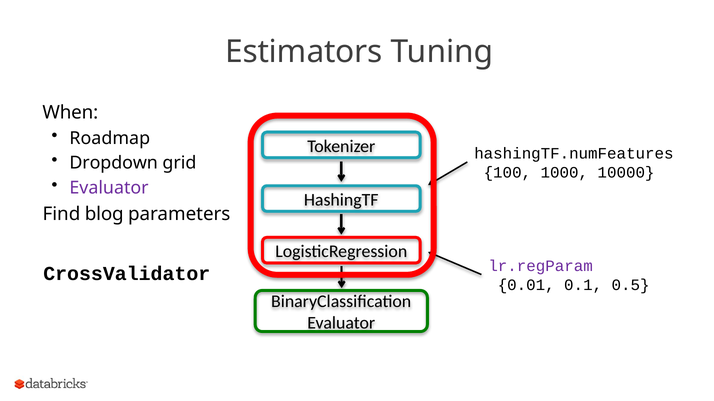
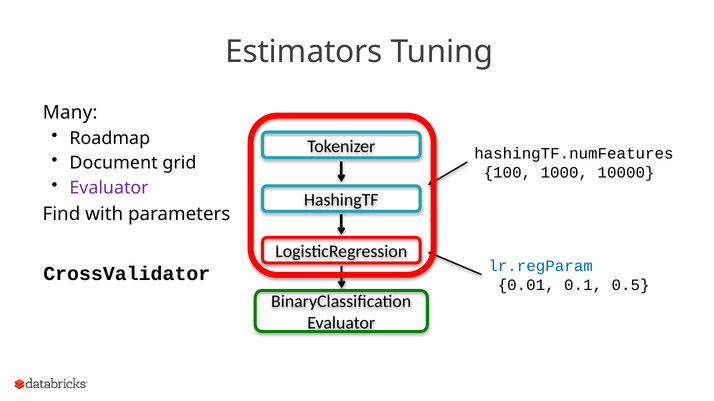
When: When -> Many
Dropdown: Dropdown -> Document
blog: blog -> with
lr.regParam colour: purple -> blue
